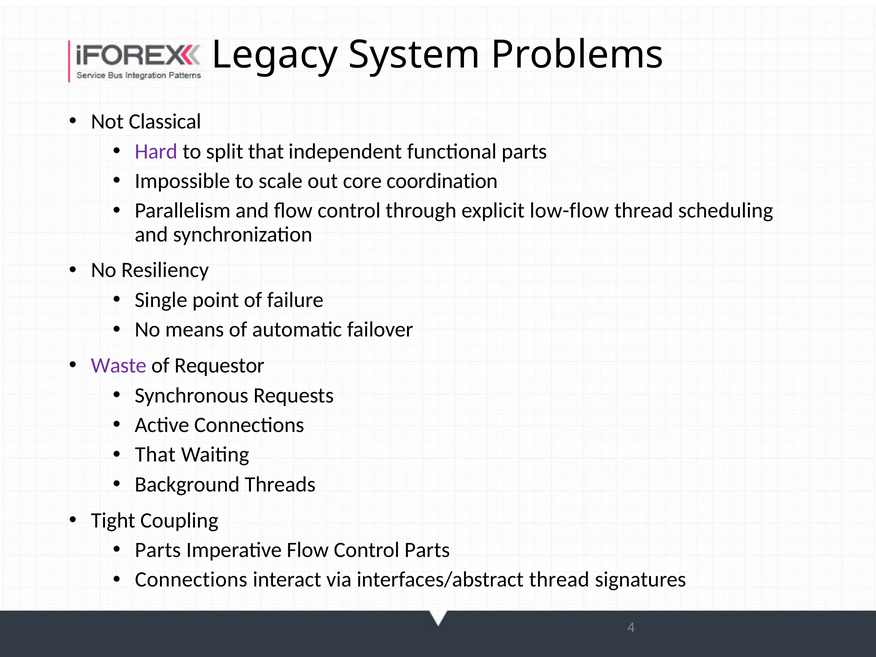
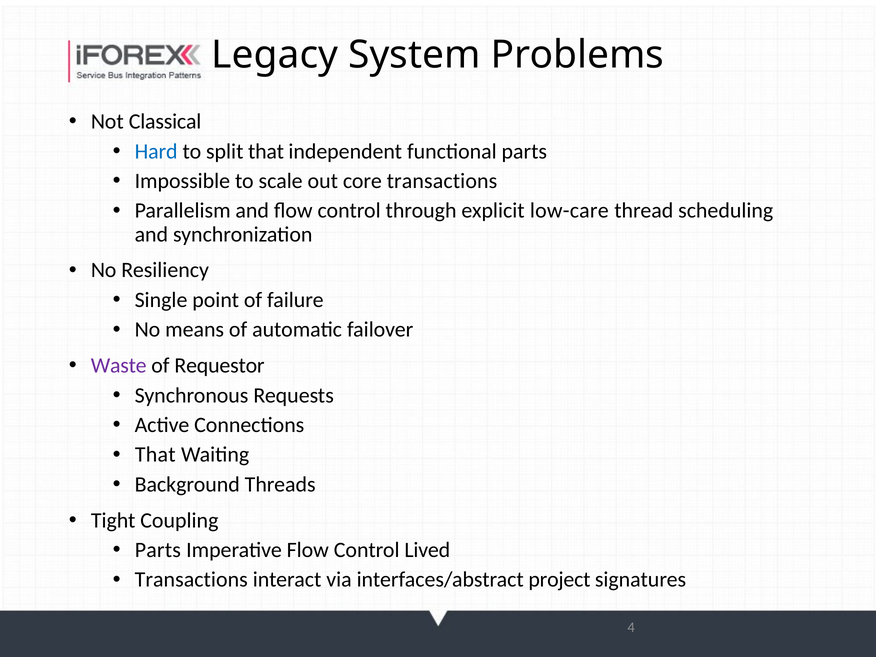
Hard colour: purple -> blue
core coordination: coordination -> transactions
low-flow: low-flow -> low-care
Control Parts: Parts -> Lived
Connections at (191, 580): Connections -> Transactions
interfaces/abstract thread: thread -> project
